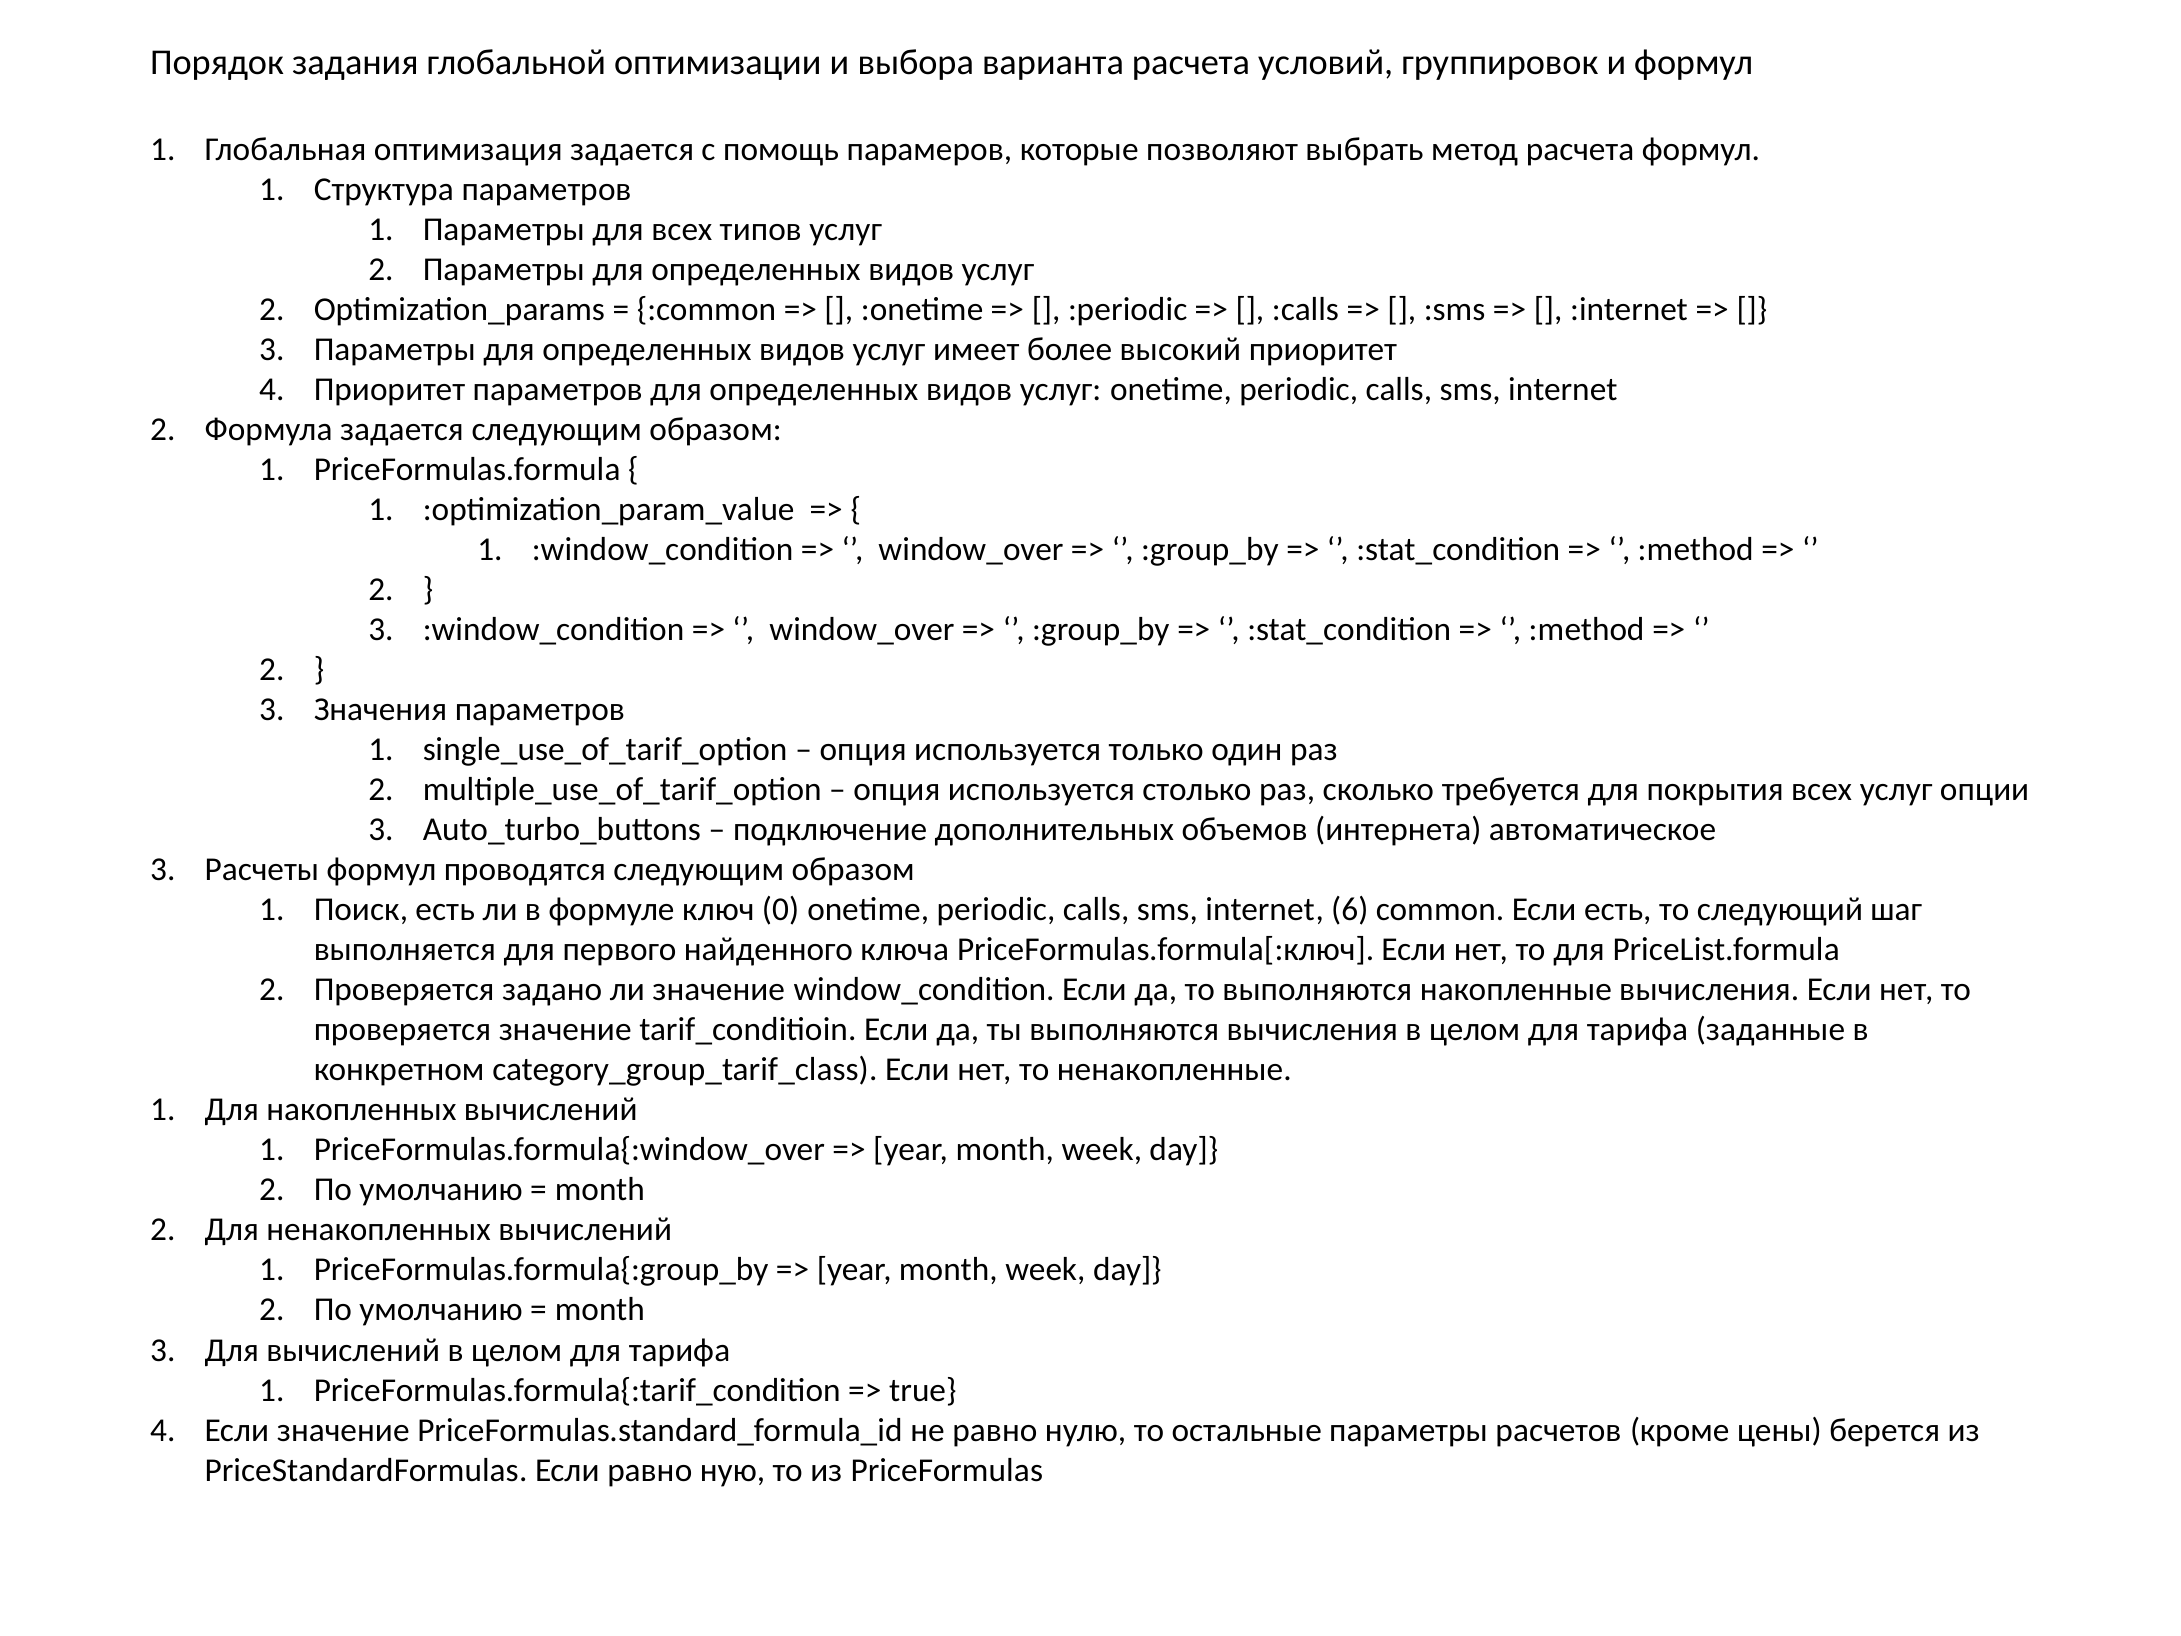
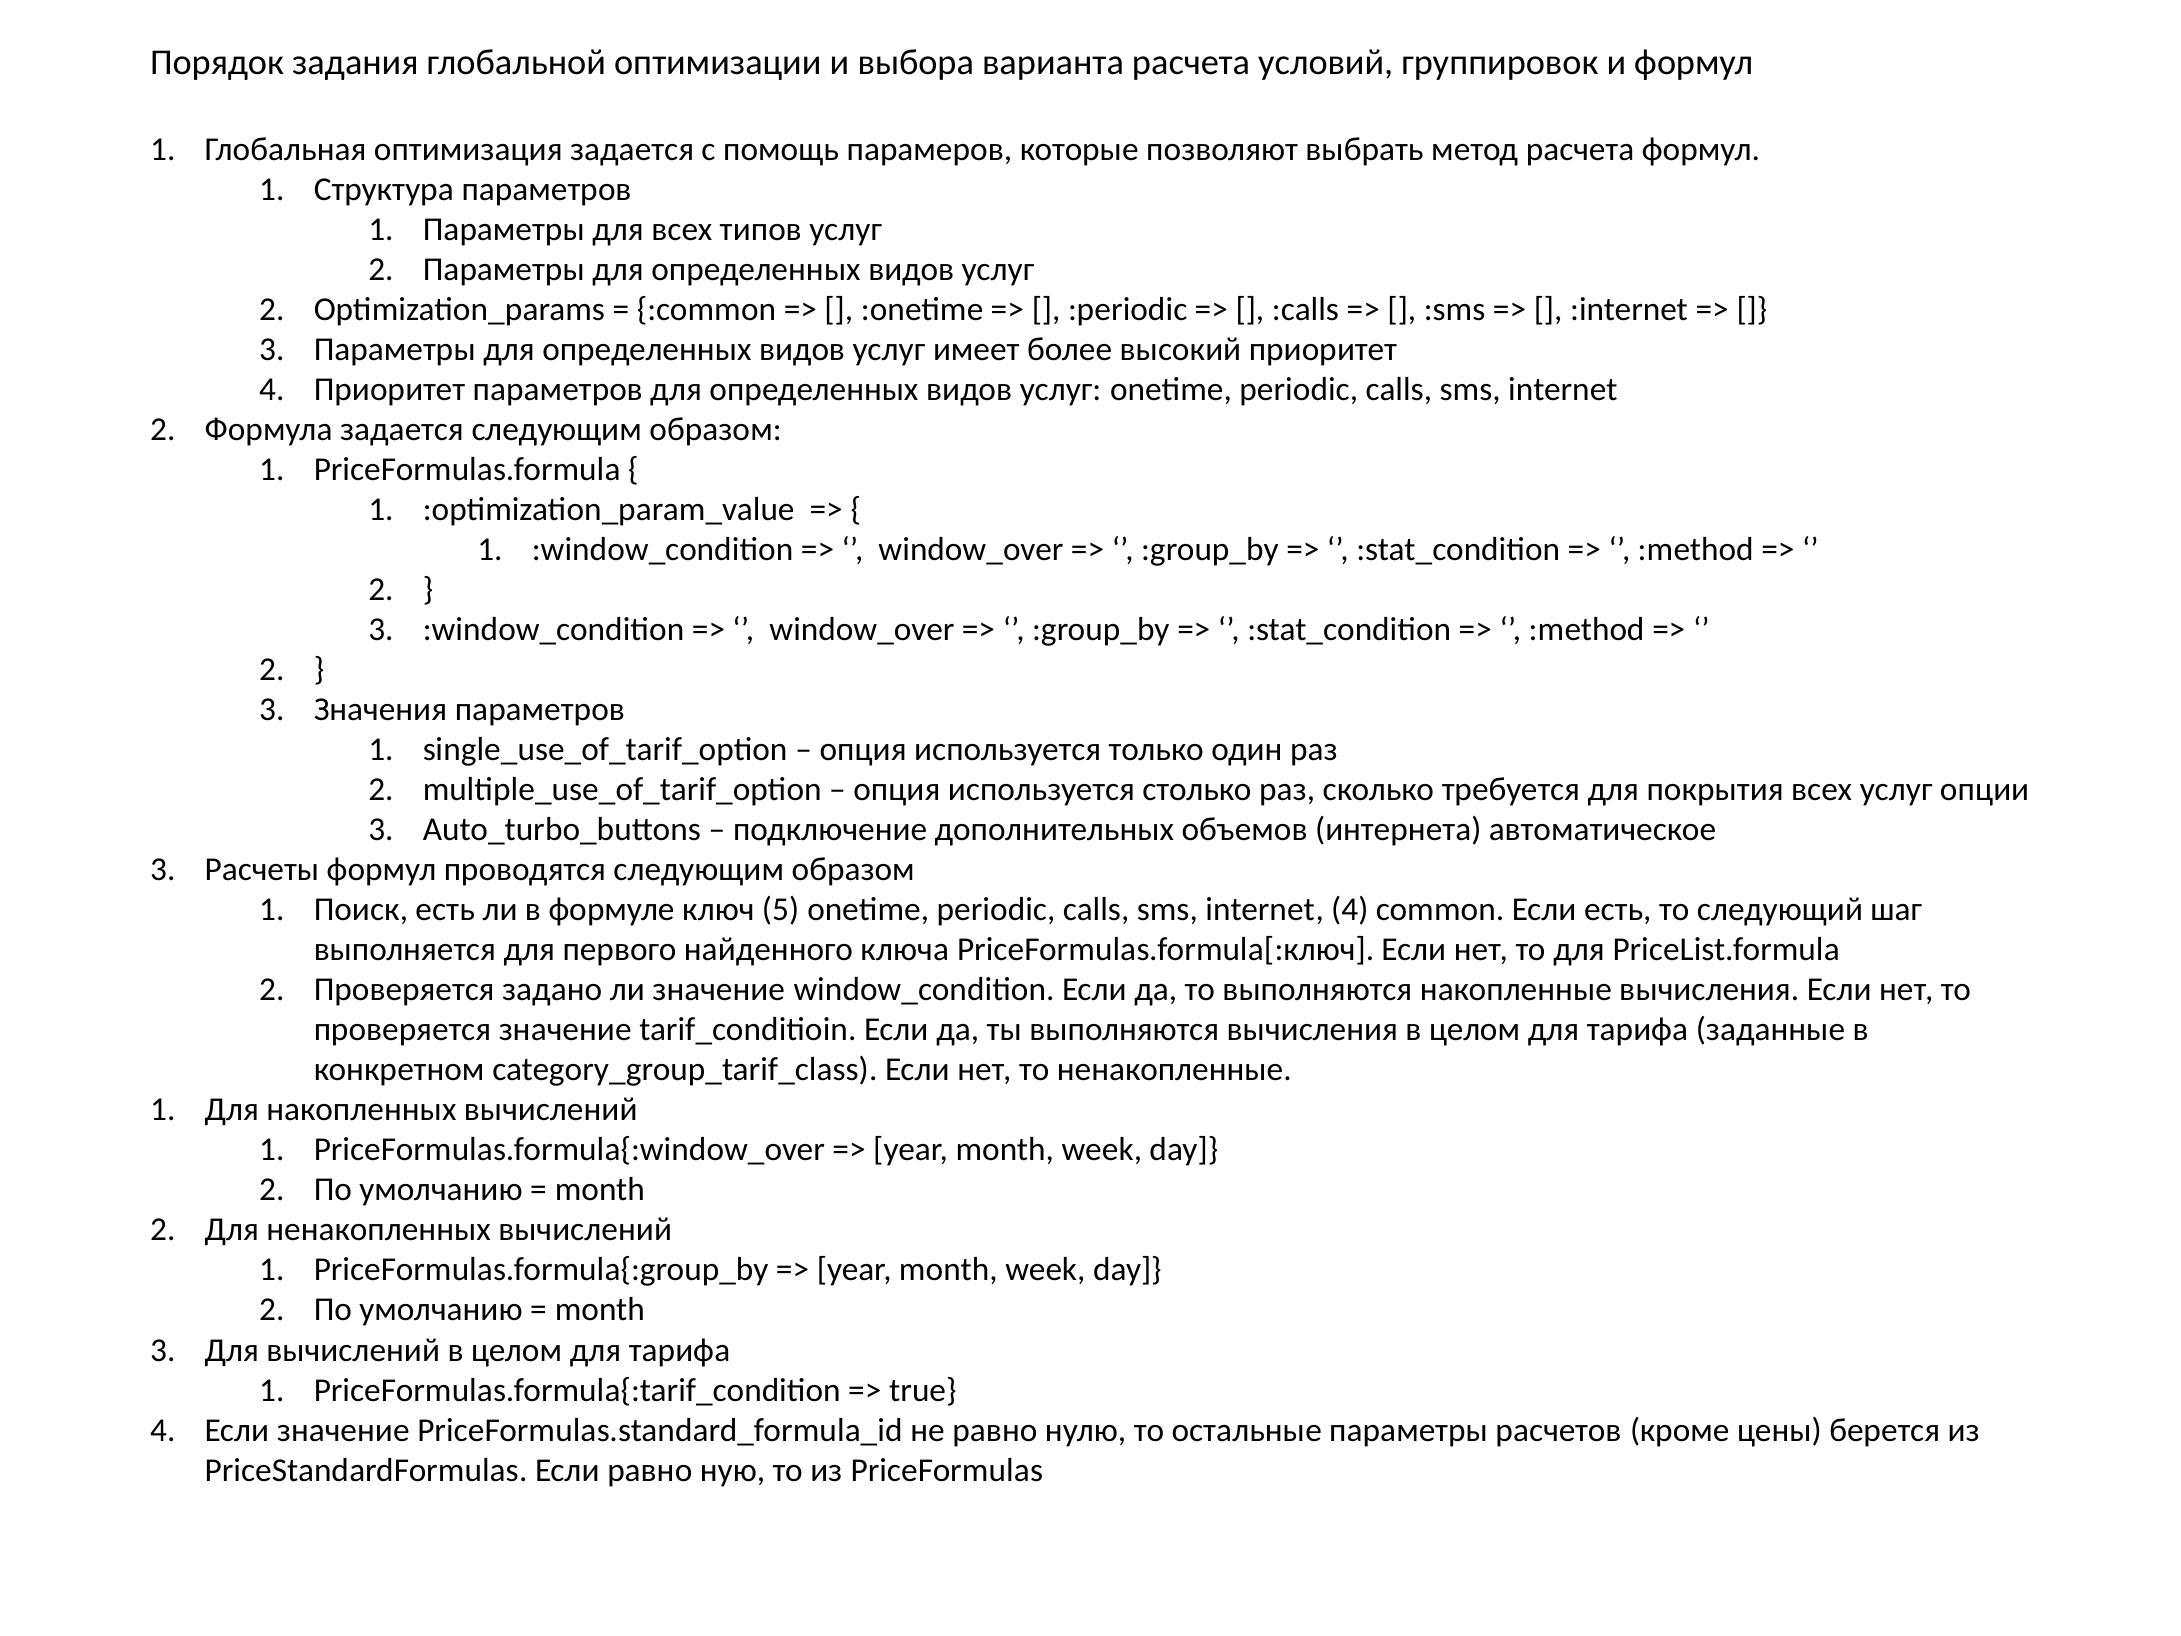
0: 0 -> 5
internet 6: 6 -> 4
